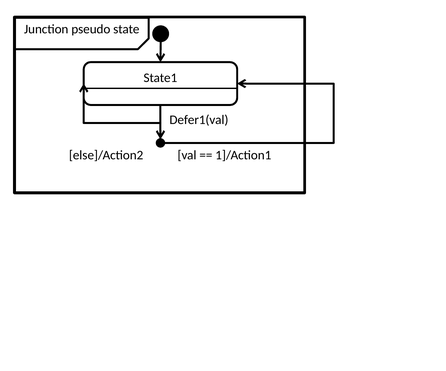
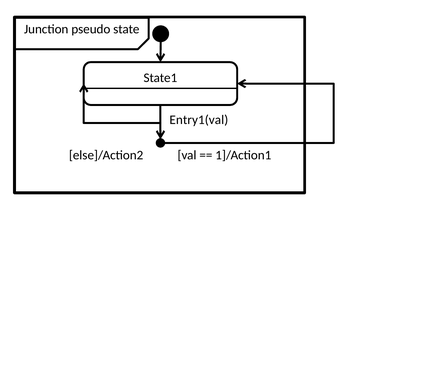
Defer1(val: Defer1(val -> Entry1(val
